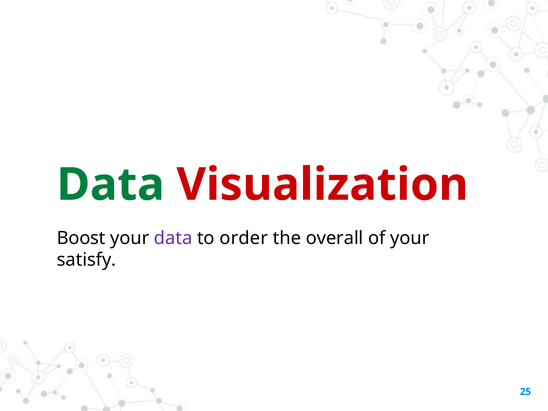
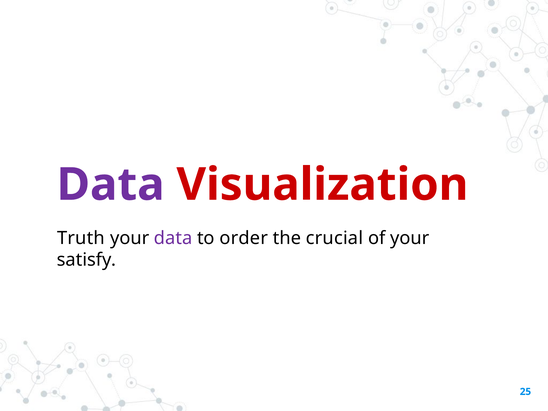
Data at (111, 185) colour: green -> purple
Boost: Boost -> Truth
overall: overall -> crucial
